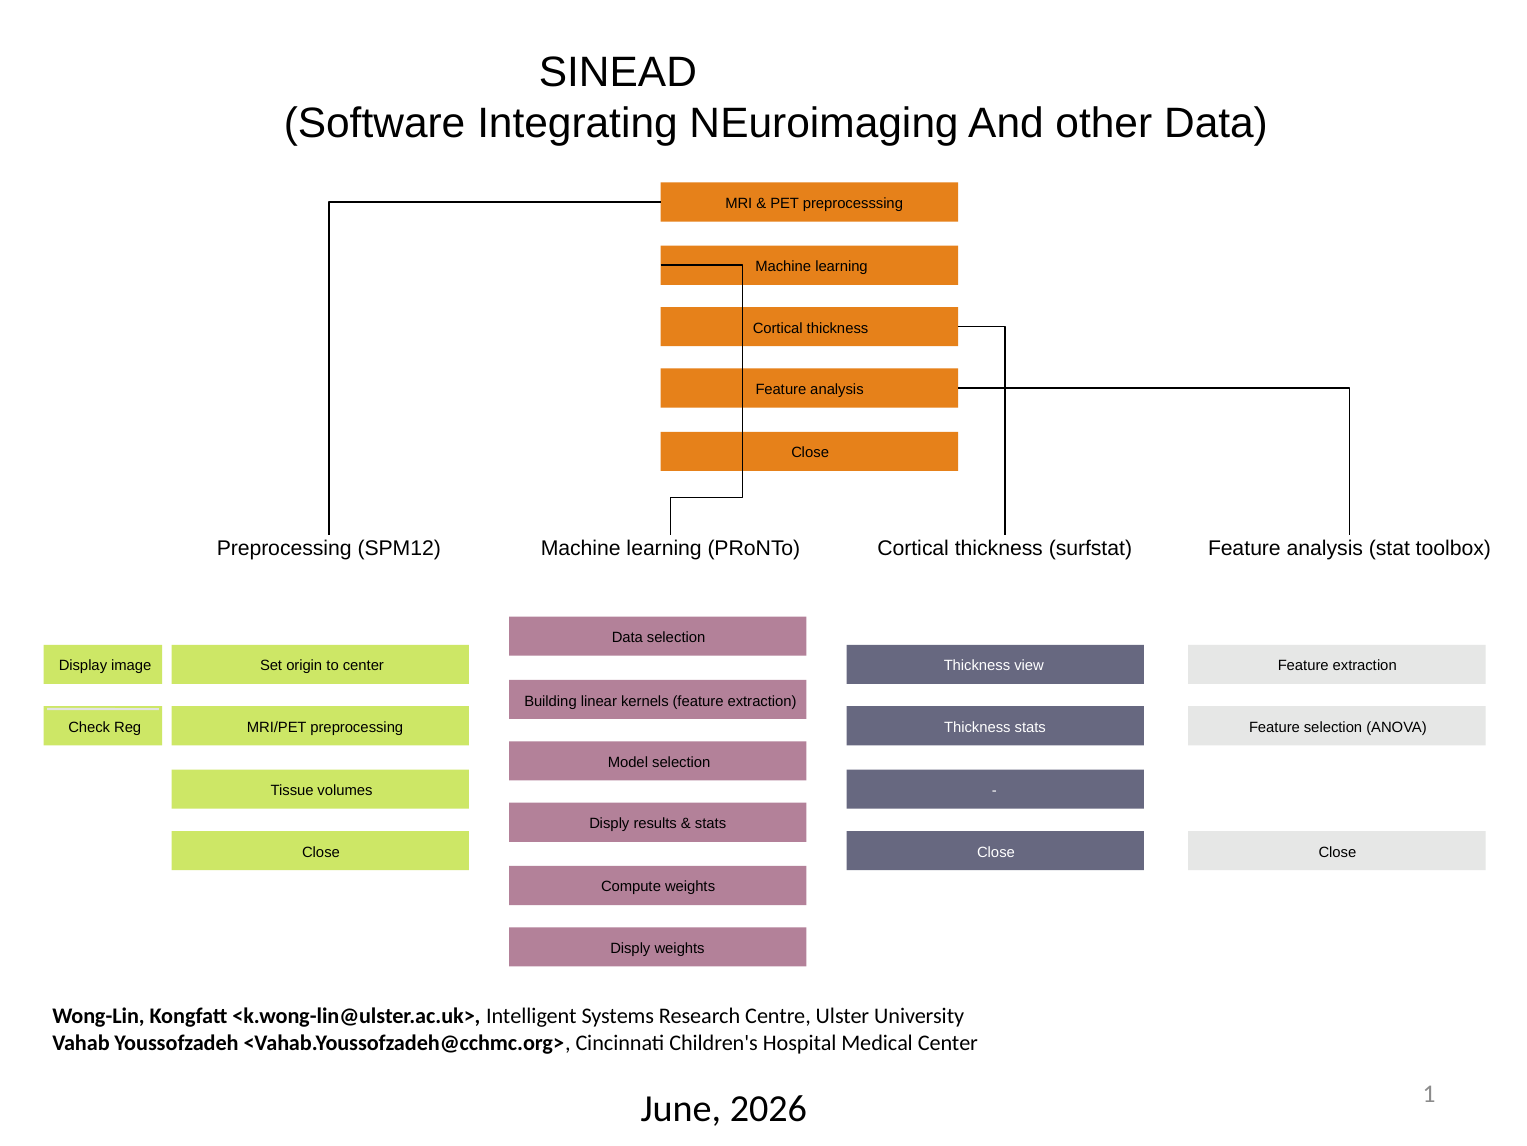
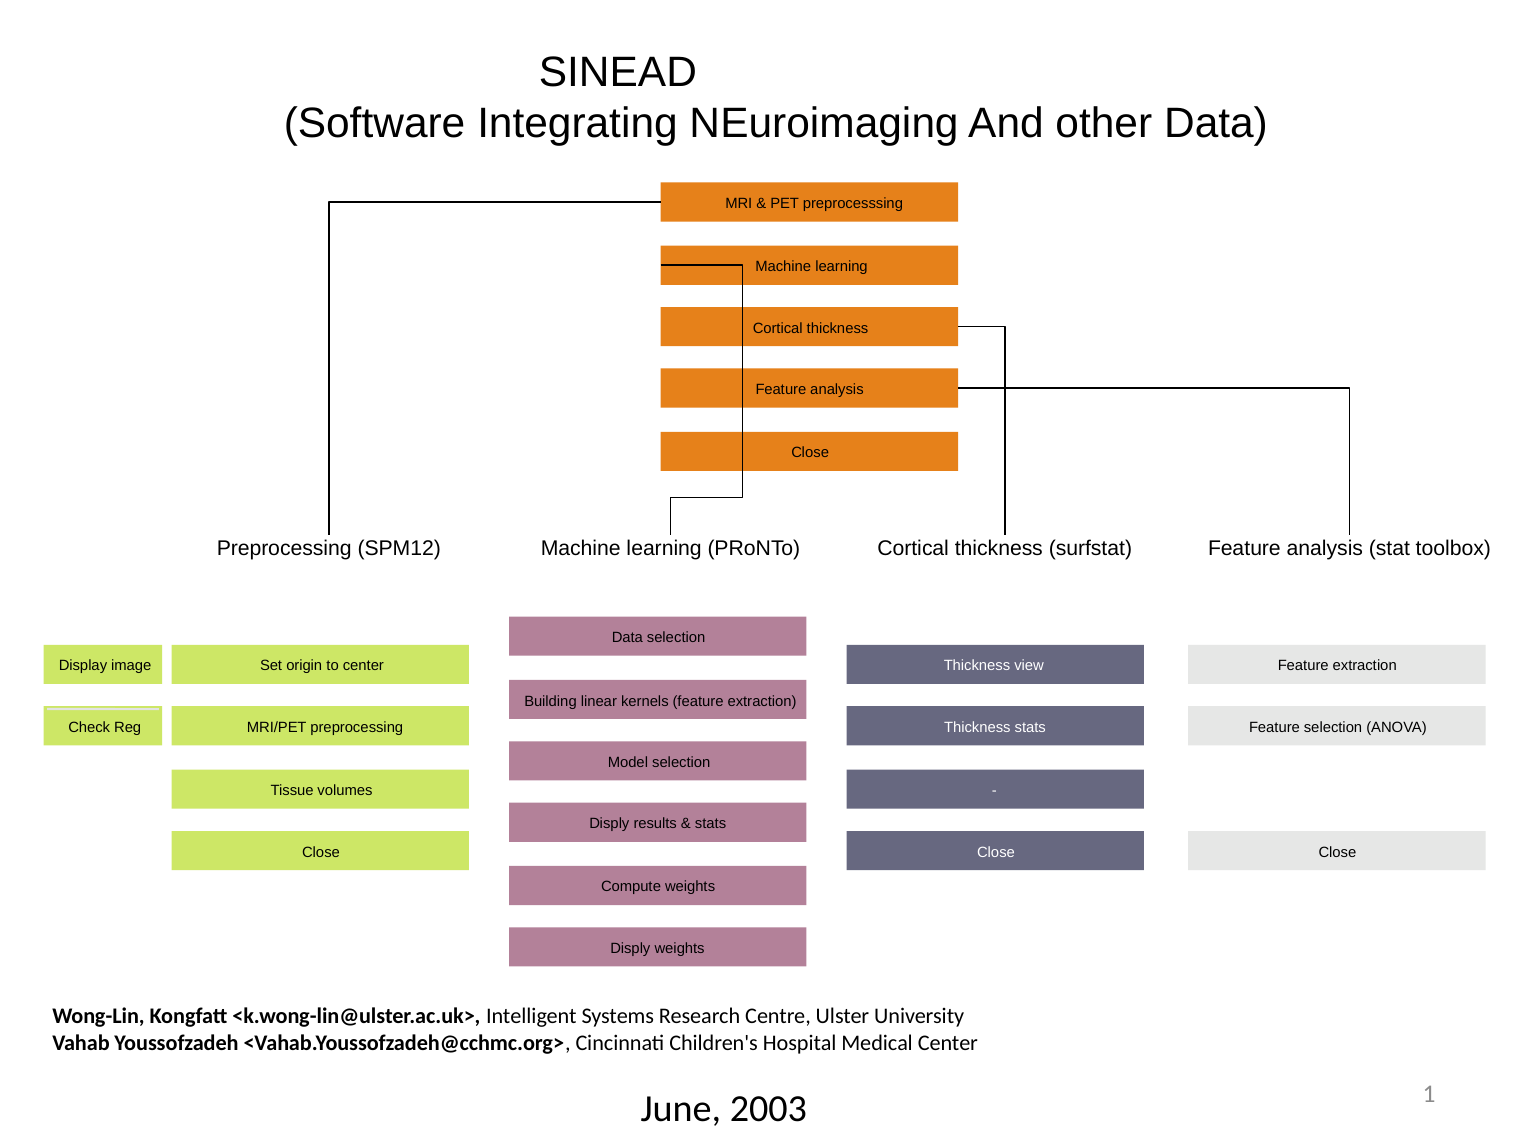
2026: 2026 -> 2003
